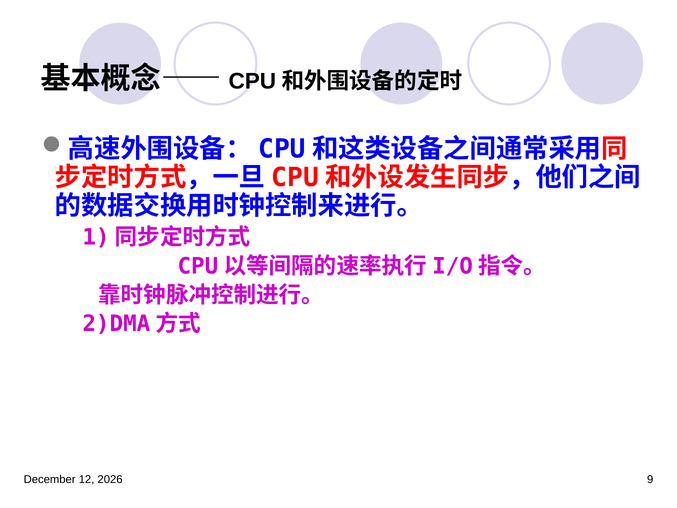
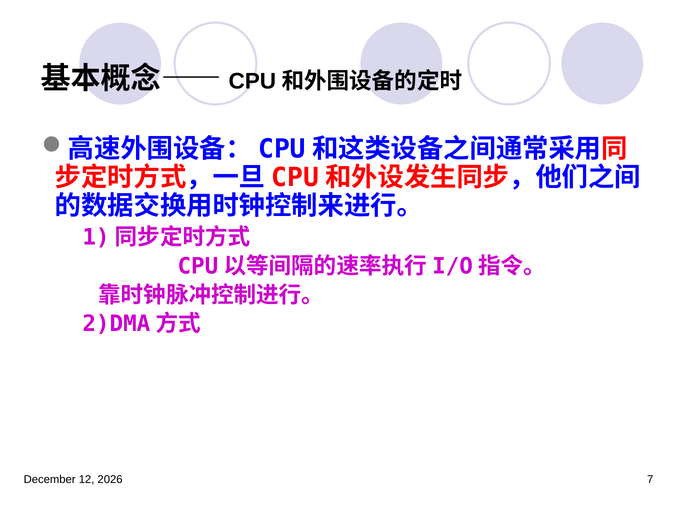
9: 9 -> 7
